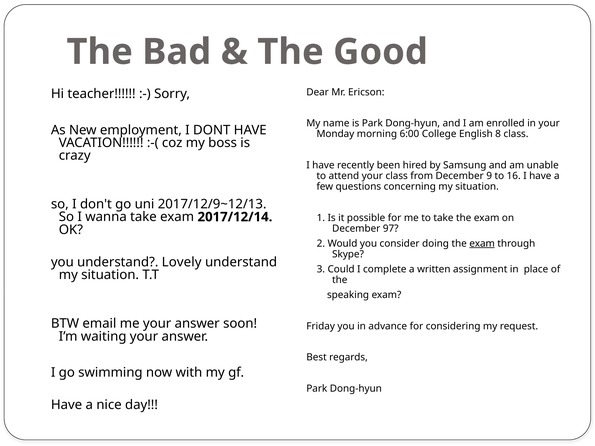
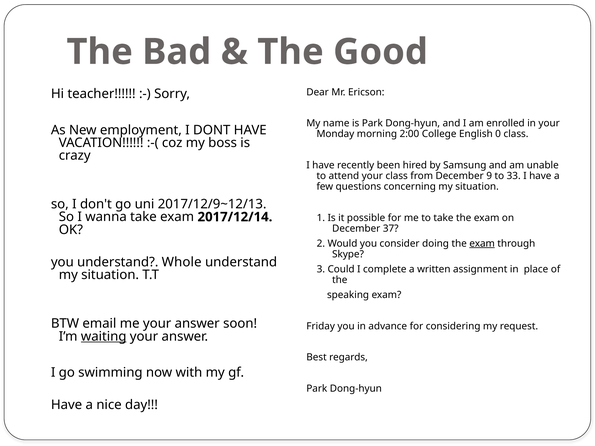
6:00: 6:00 -> 2:00
8: 8 -> 0
16: 16 -> 33
97: 97 -> 37
Lovely: Lovely -> Whole
waiting underline: none -> present
